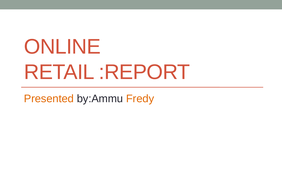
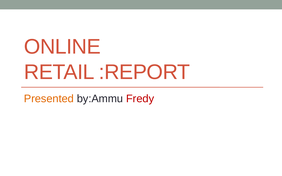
Fredy colour: orange -> red
